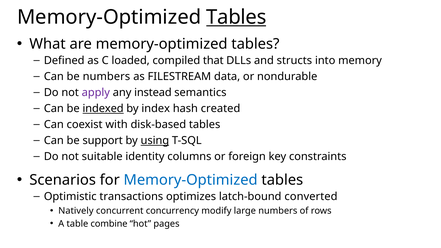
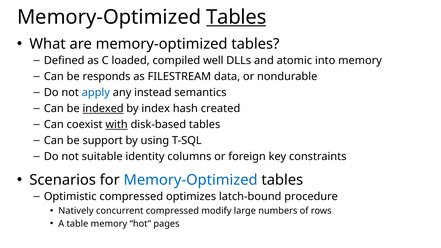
that: that -> well
structs: structs -> atomic
be numbers: numbers -> responds
apply colour: purple -> blue
with underline: none -> present
using underline: present -> none
Optimistic transactions: transactions -> compressed
converted: converted -> procedure
concurrent concurrency: concurrency -> compressed
table combine: combine -> memory
